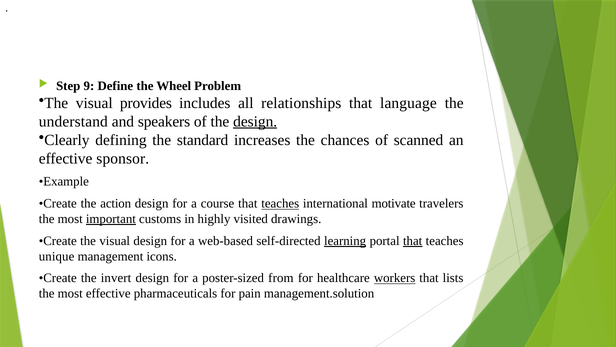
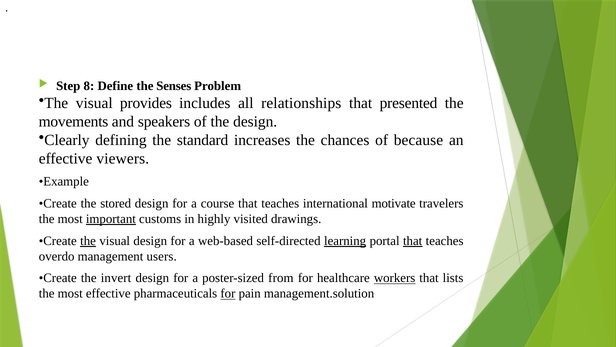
9: 9 -> 8
Wheel: Wheel -> Senses
language: language -> presented
understand: understand -> movements
design at (255, 121) underline: present -> none
scanned: scanned -> because
sponsor: sponsor -> viewers
action: action -> stored
teaches at (280, 203) underline: present -> none
the at (88, 241) underline: none -> present
unique: unique -> overdo
icons: icons -> users
for at (228, 293) underline: none -> present
